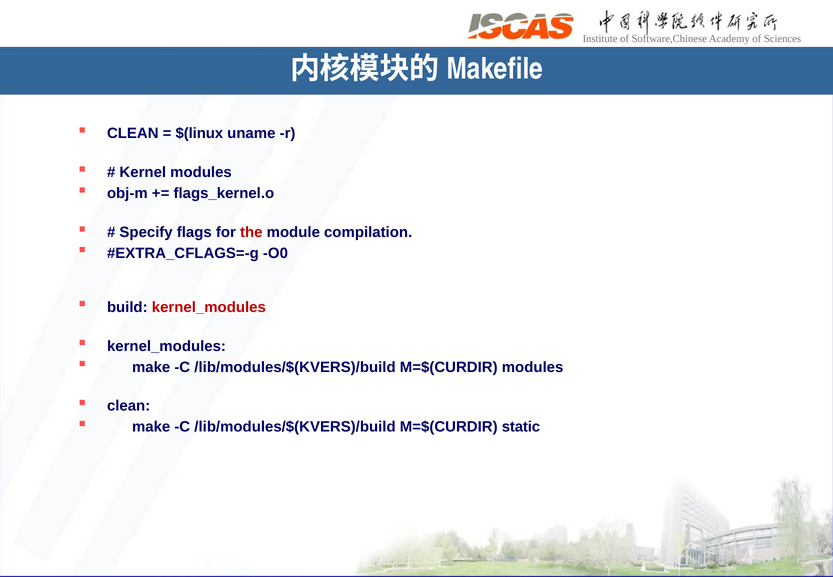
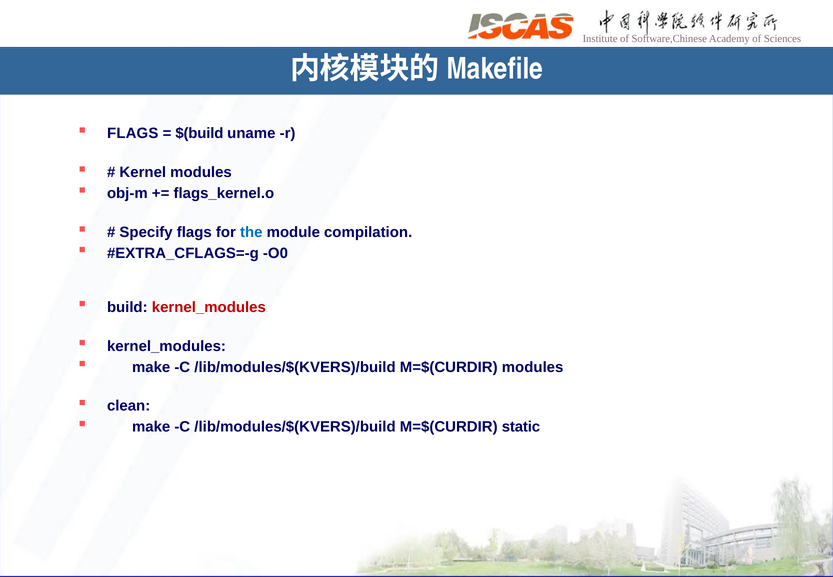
CLEAN at (133, 133): CLEAN -> FLAGS
$(linux: $(linux -> $(build
the colour: red -> blue
